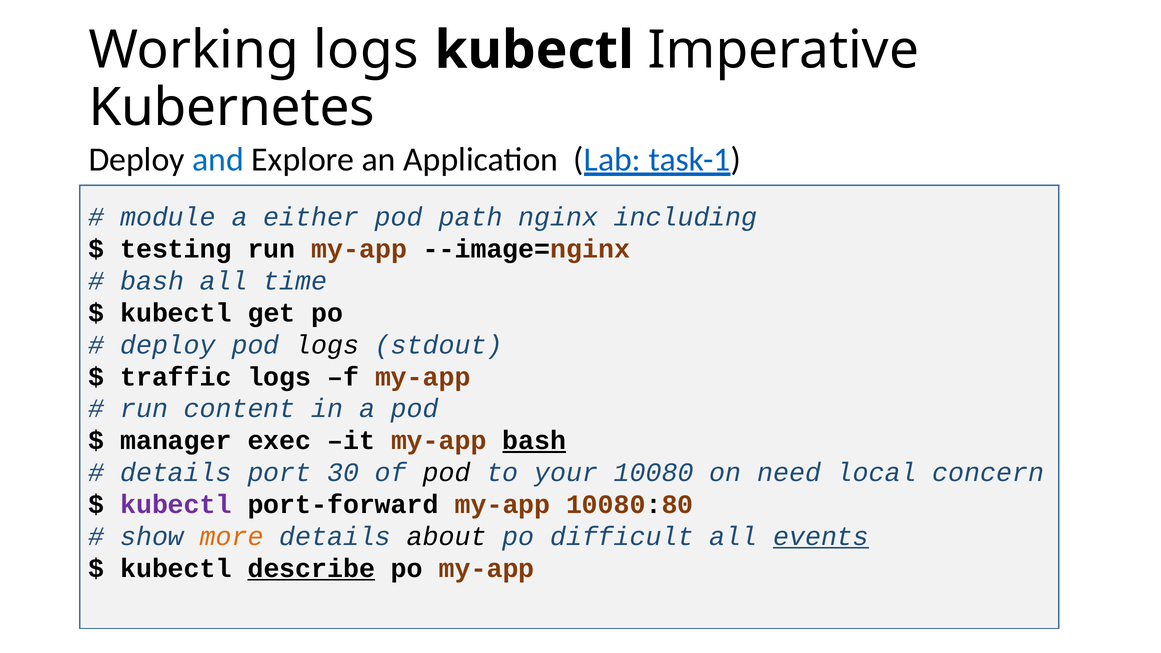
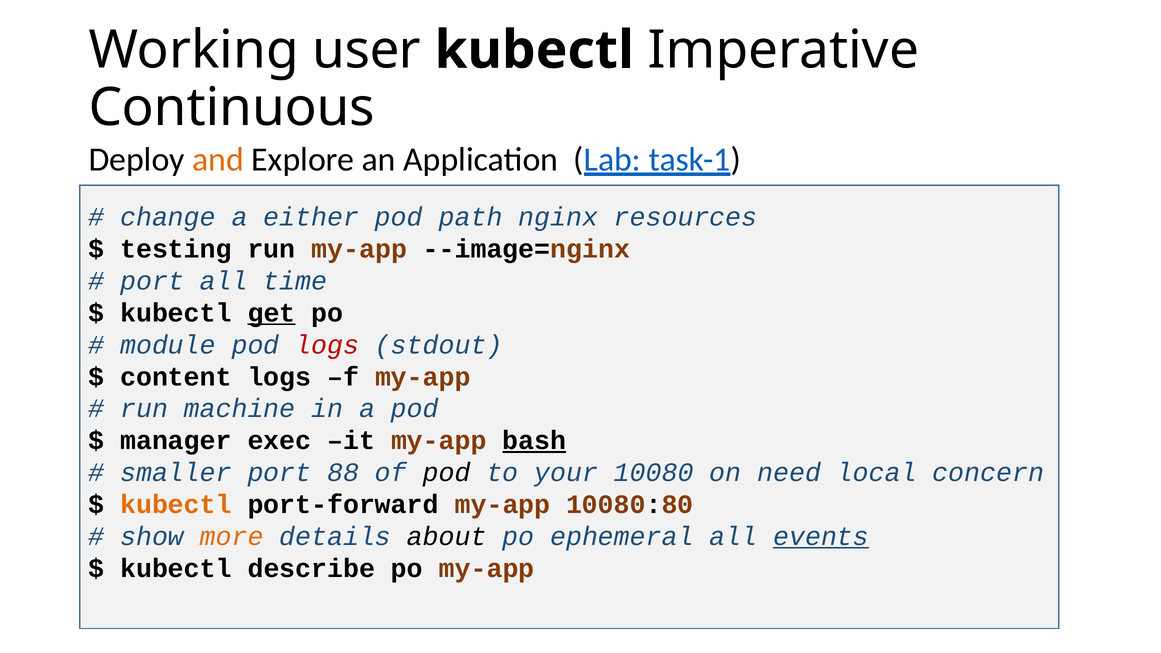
Working logs: logs -> user
Kubernetes: Kubernetes -> Continuous
and colour: blue -> orange
module: module -> change
including: including -> resources
bash at (152, 281): bash -> port
get underline: none -> present
deploy at (168, 345): deploy -> module
logs at (327, 345) colour: black -> red
traffic: traffic -> content
content: content -> machine
details at (176, 473): details -> smaller
30: 30 -> 88
kubectl at (176, 504) colour: purple -> orange
difficult: difficult -> ephemeral
describe underline: present -> none
